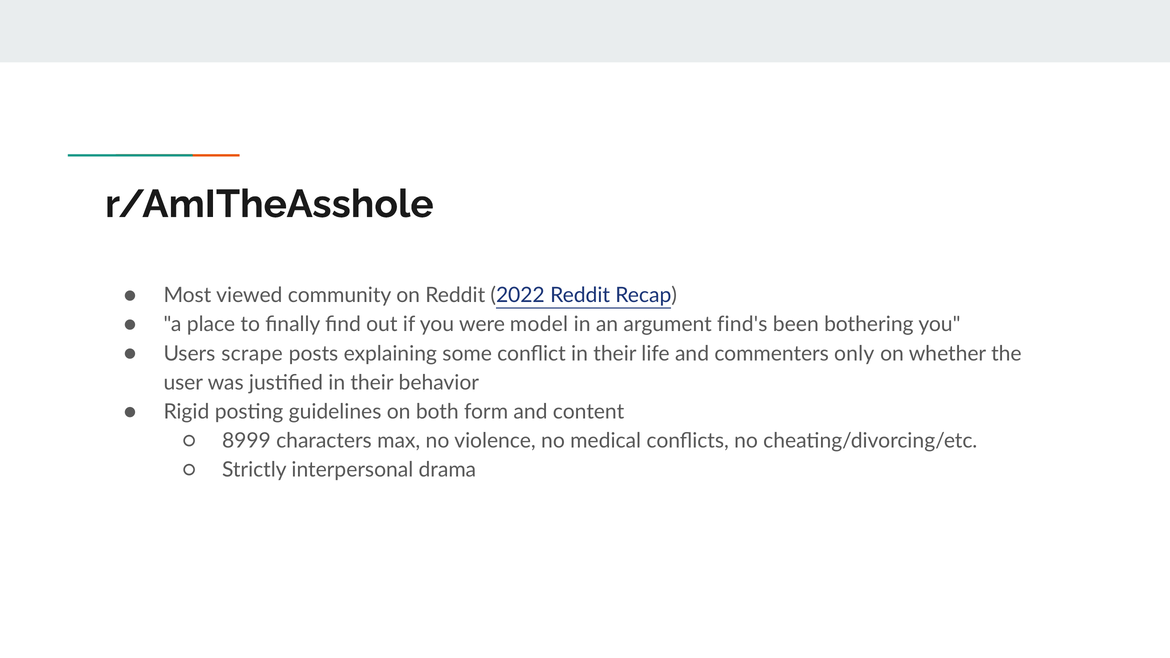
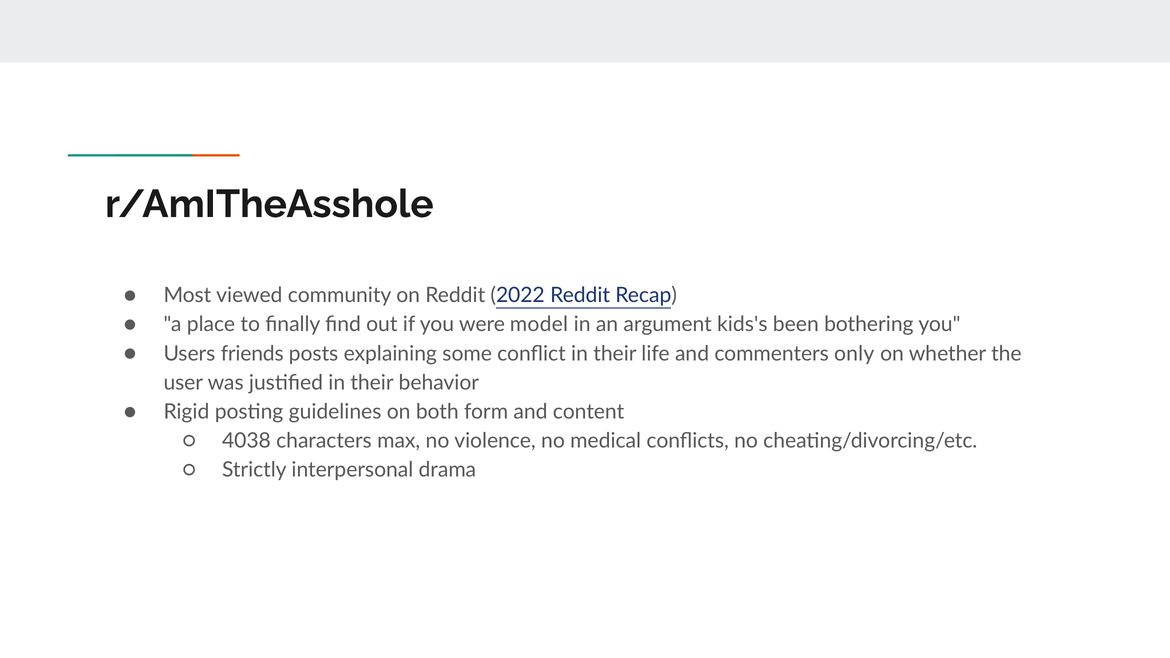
find's: find's -> kids's
scrape: scrape -> friends
8999: 8999 -> 4038
